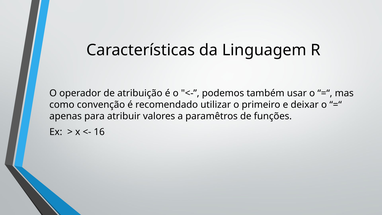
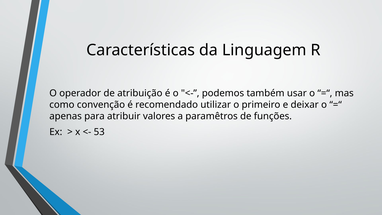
16: 16 -> 53
